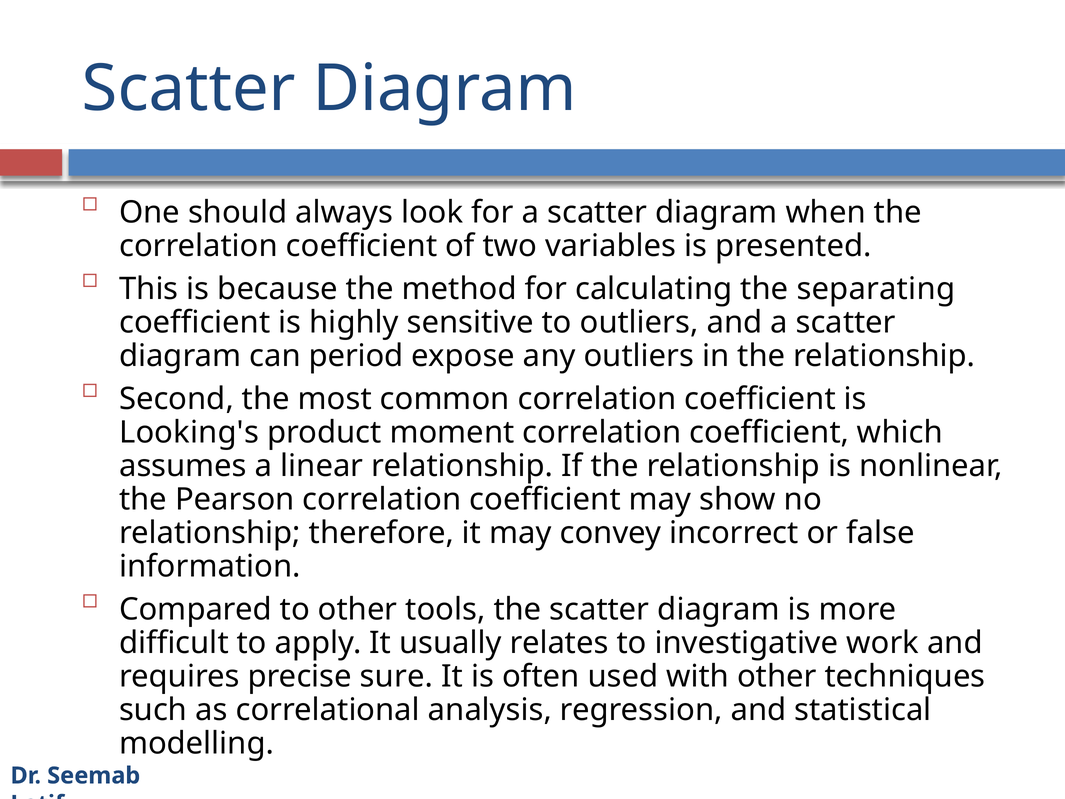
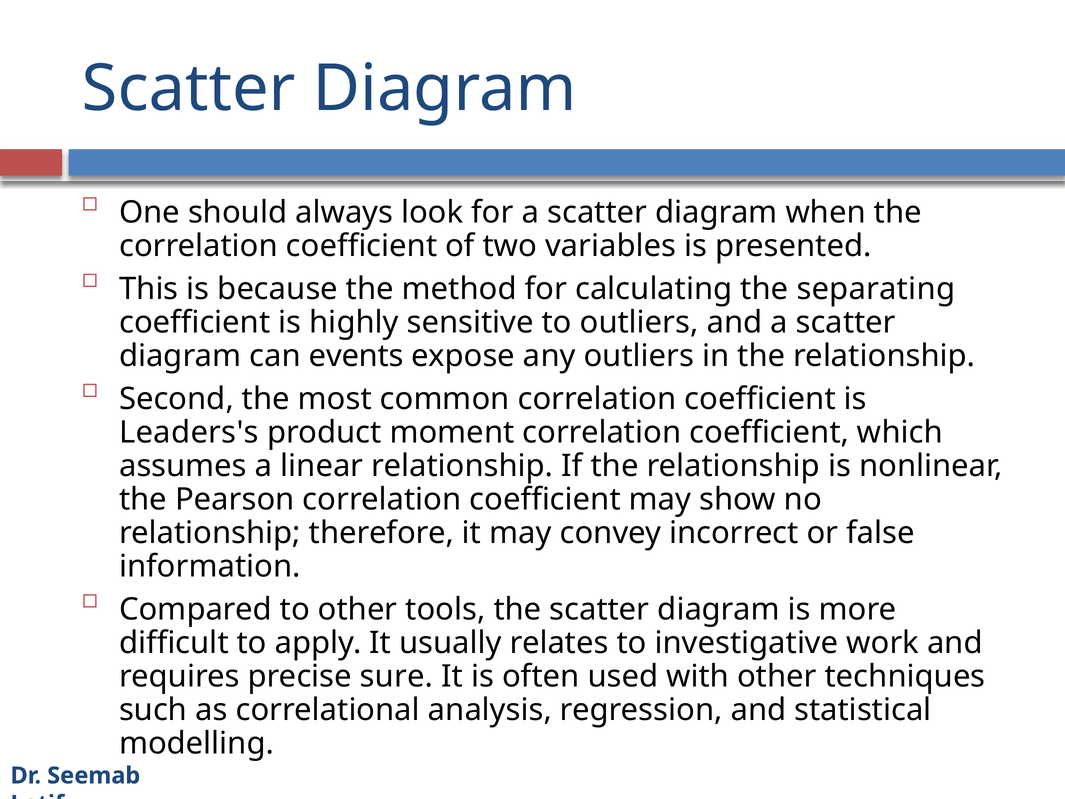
period: period -> events
Looking's: Looking's -> Leaders's
